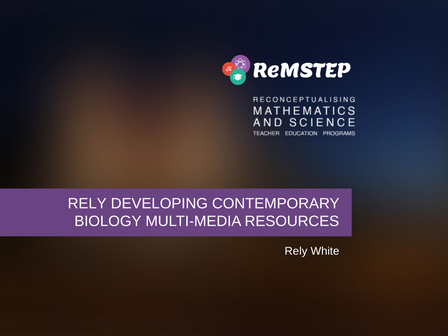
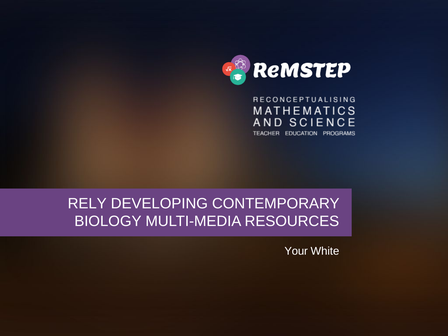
Rely at (296, 251): Rely -> Your
